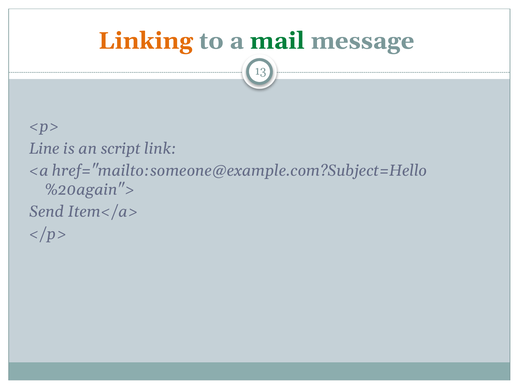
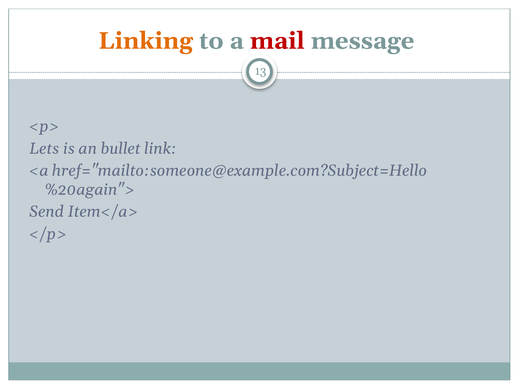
mail colour: green -> red
Line: Line -> Lets
script: script -> bullet
